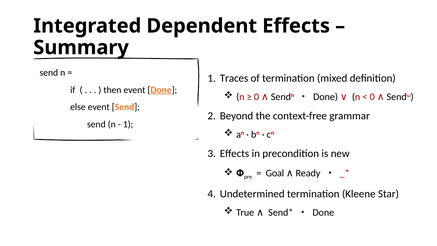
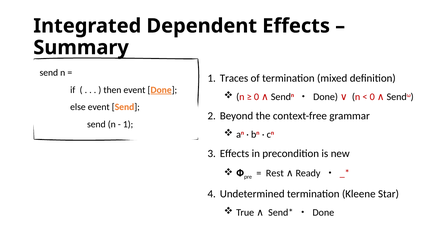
Goal: Goal -> Rest
